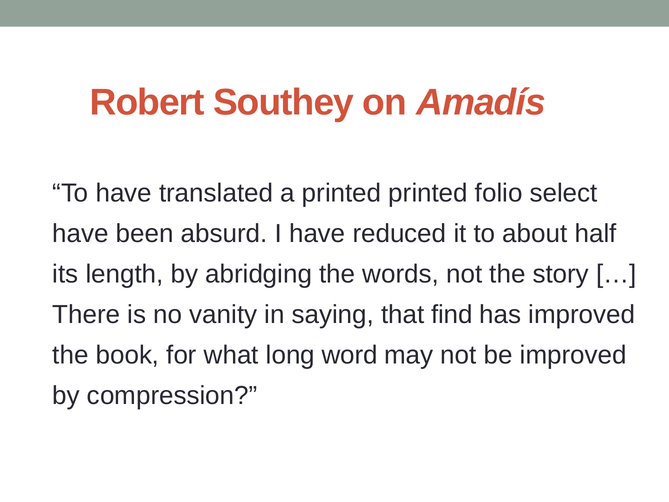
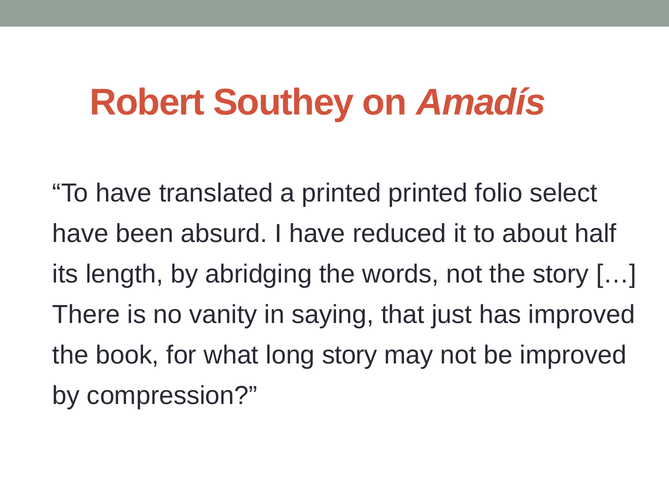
find: find -> just
long word: word -> story
